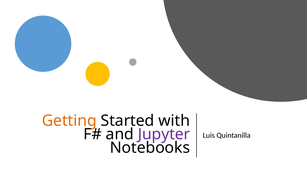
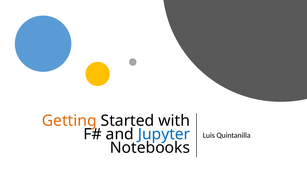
Jupyter colour: purple -> blue
